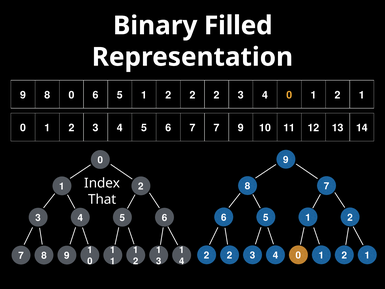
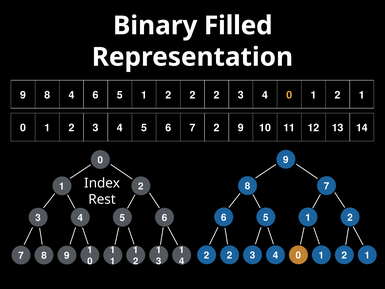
8 0: 0 -> 4
7 7: 7 -> 2
That: That -> Rest
